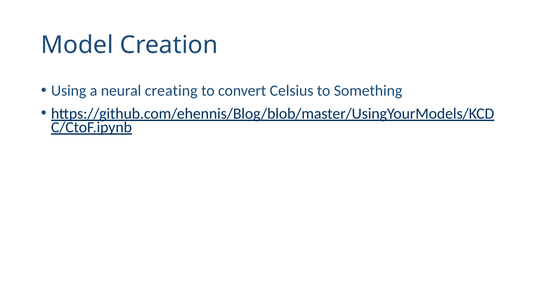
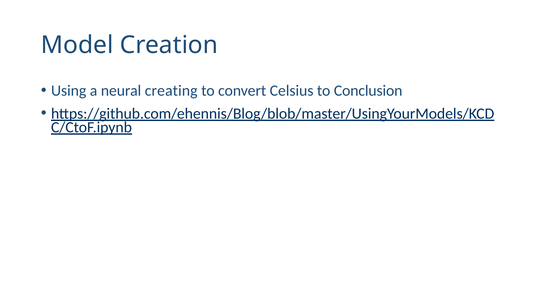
Something: Something -> Conclusion
